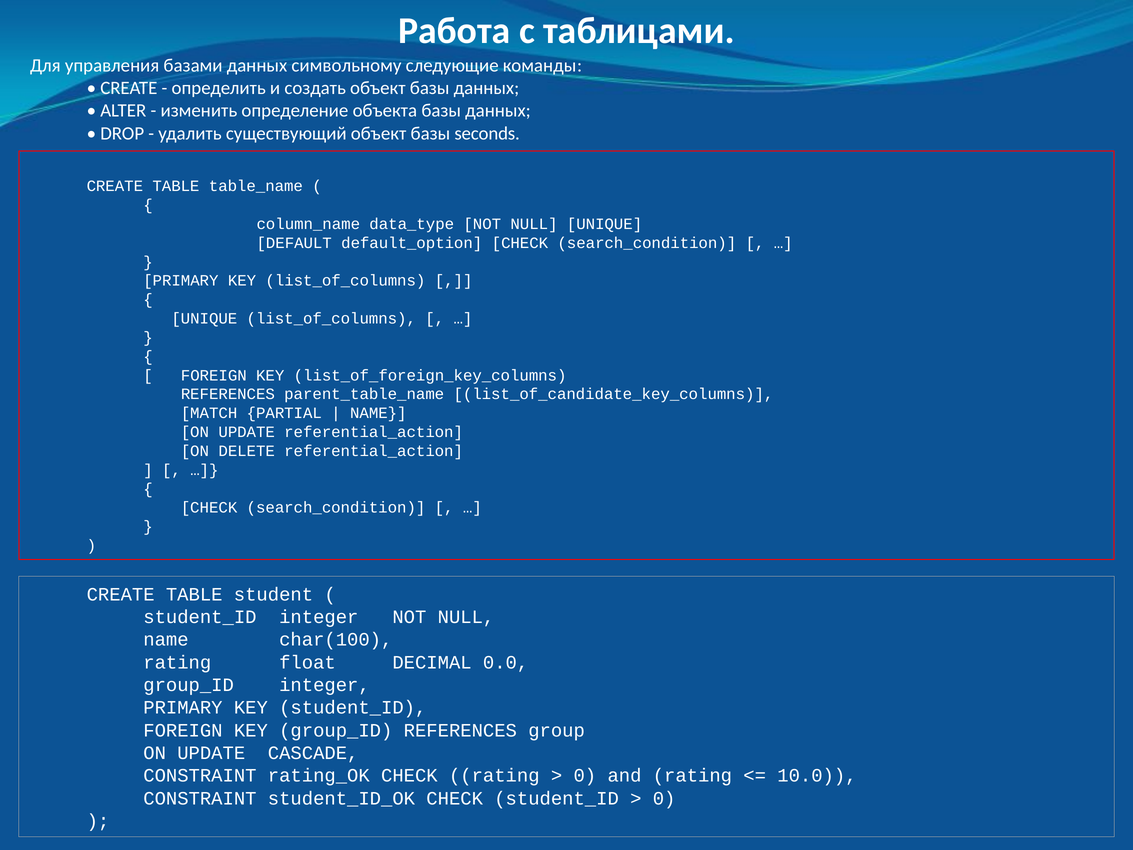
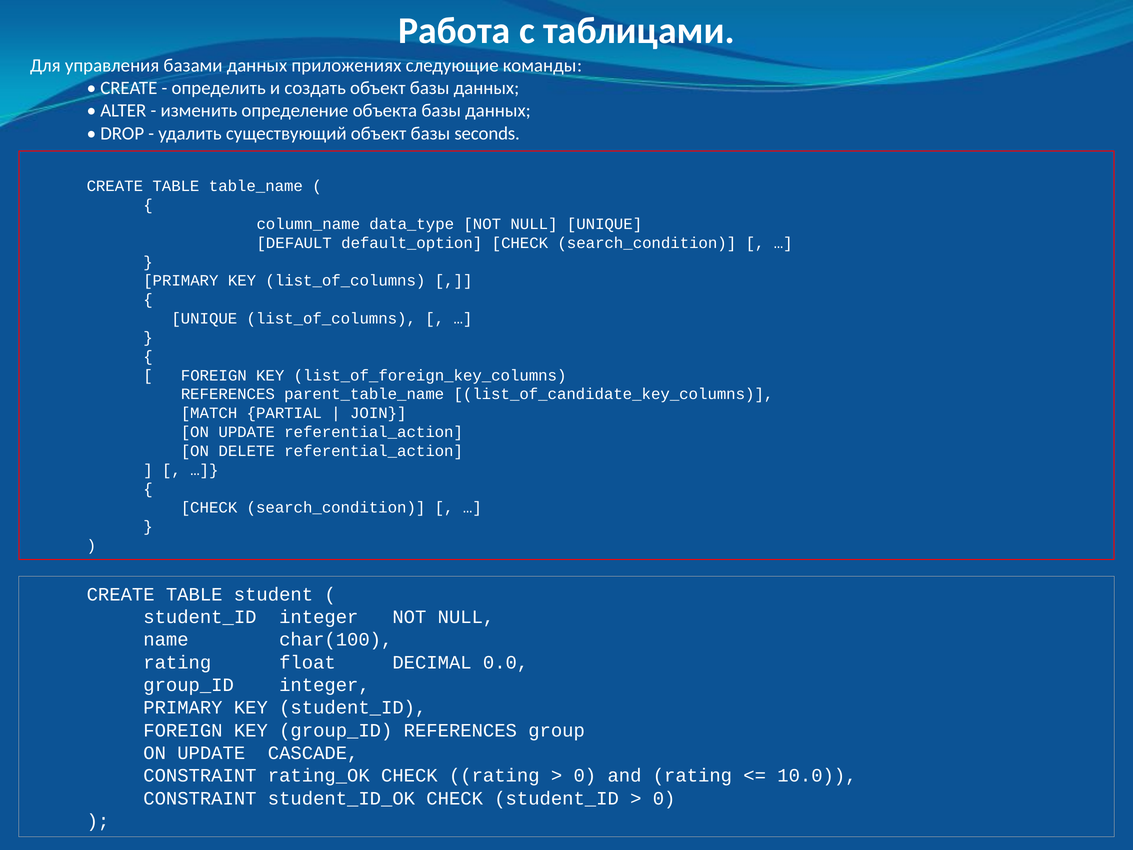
символьному: символьному -> приложениях
NAME at (378, 413): NAME -> JOIN
